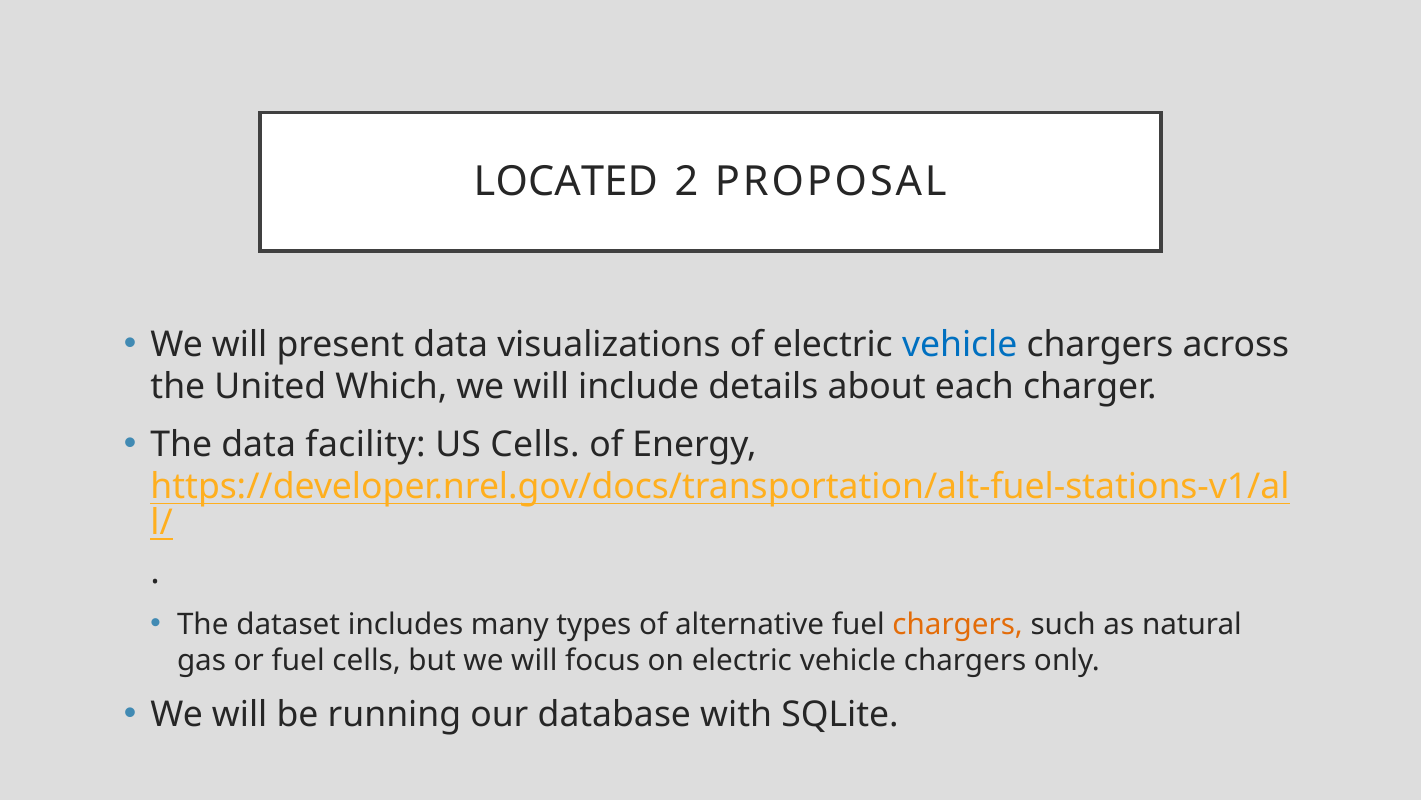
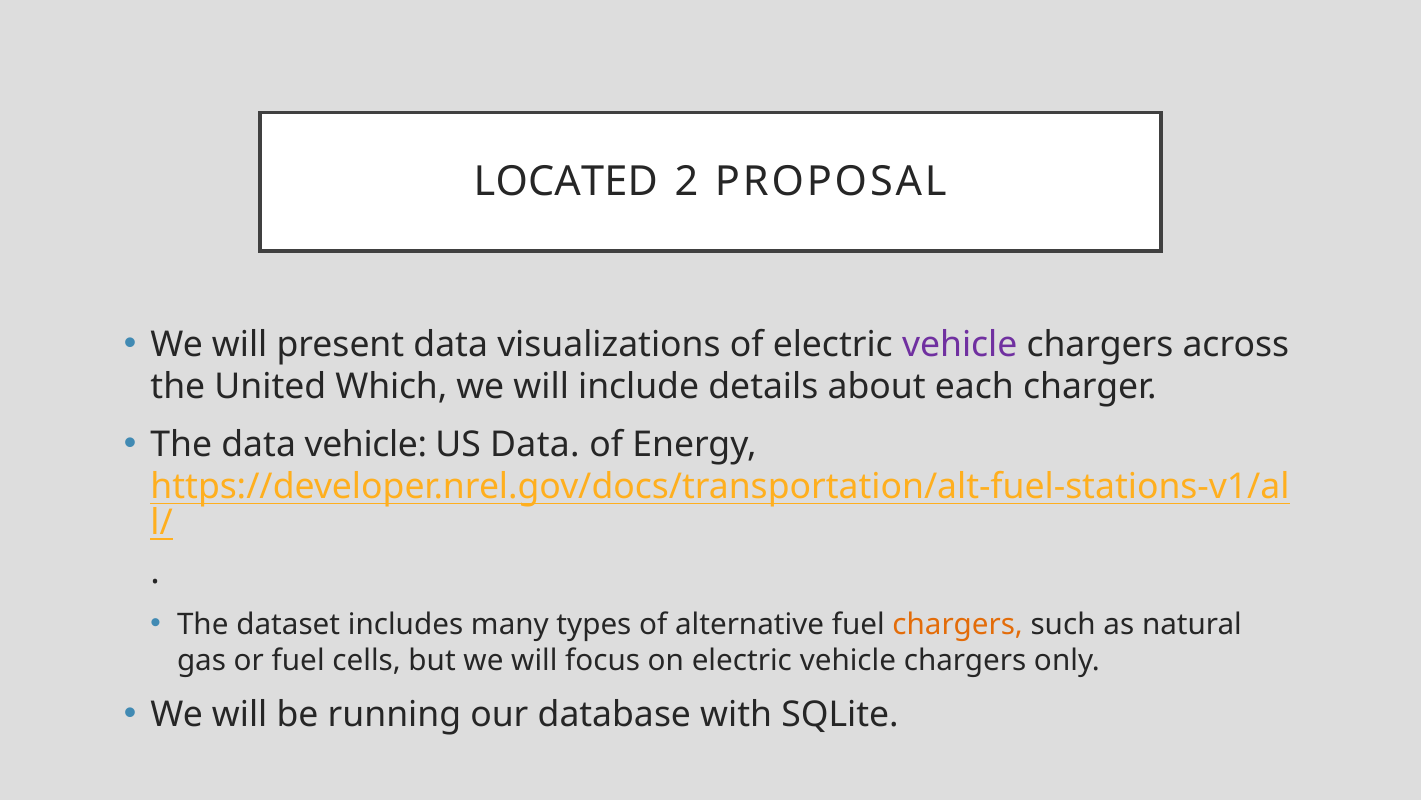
vehicle at (960, 344) colour: blue -> purple
data facility: facility -> vehicle
US Cells: Cells -> Data
